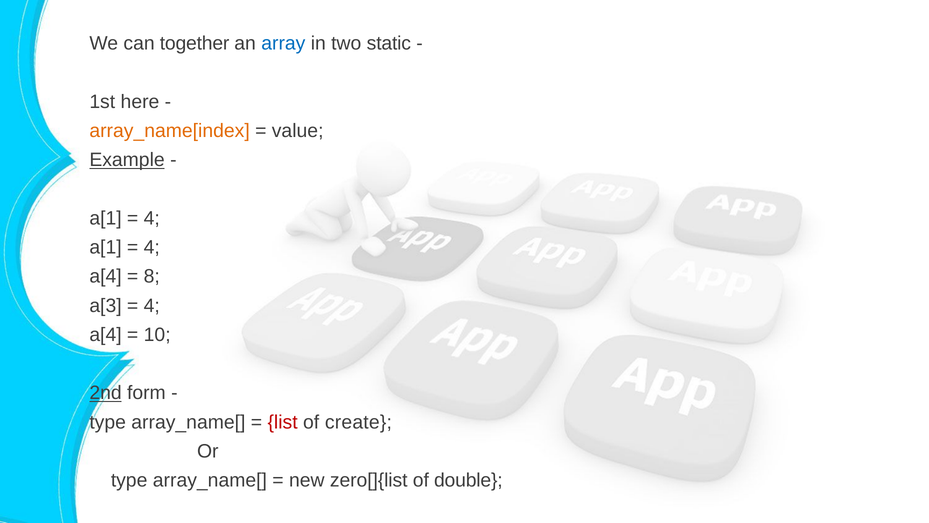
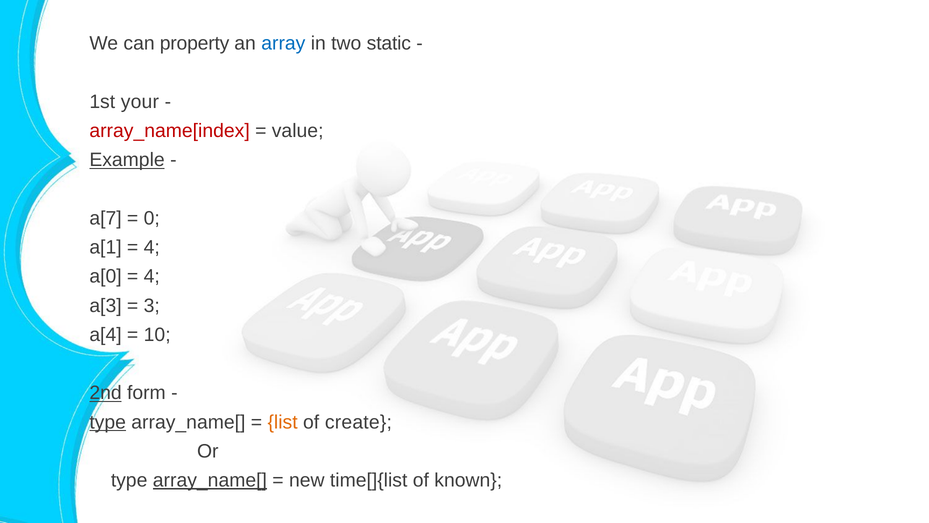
together: together -> property
here: here -> your
array_name[index colour: orange -> red
a[1 at (106, 218): a[1 -> a[7
4 at (152, 218): 4 -> 0
a[4 at (106, 276): a[4 -> a[0
8 at (152, 276): 8 -> 4
4 at (152, 305): 4 -> 3
type at (108, 422) underline: none -> present
list colour: red -> orange
array_name[ at (210, 480) underline: none -> present
zero[]{list: zero[]{list -> time[]{list
double: double -> known
